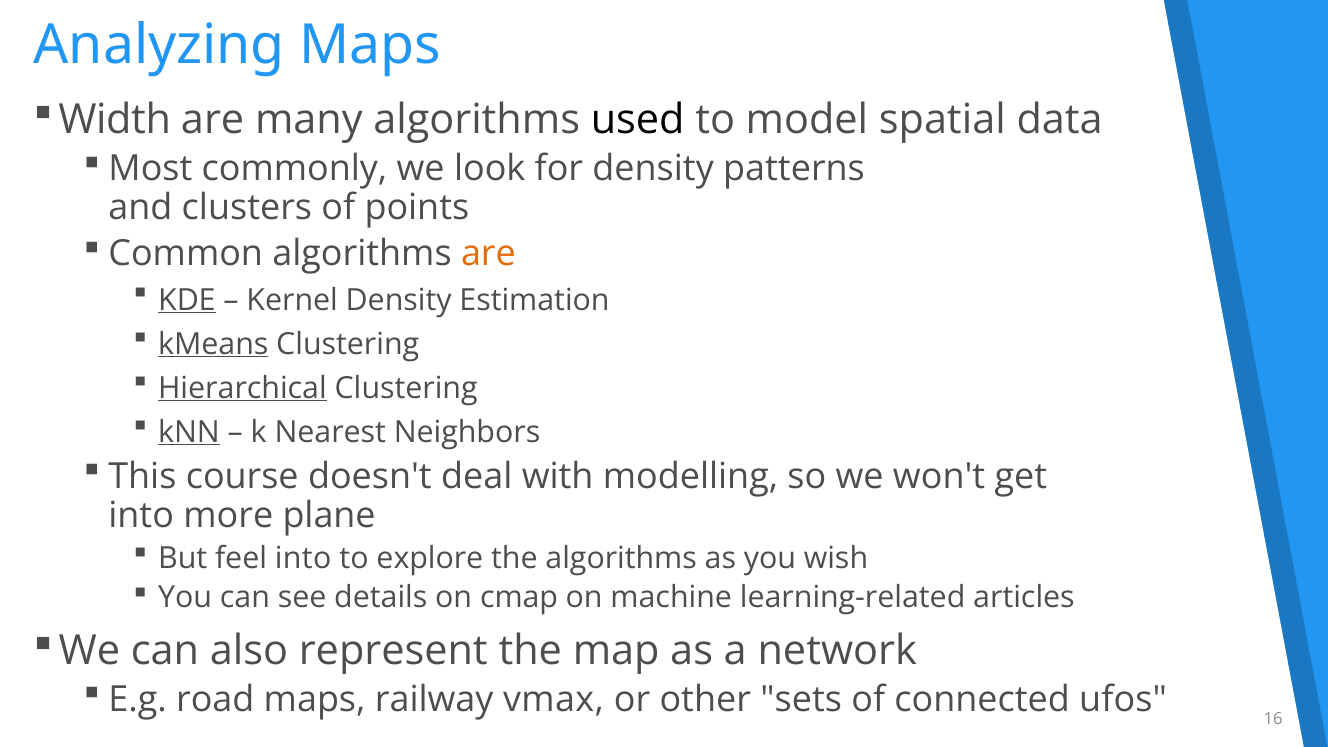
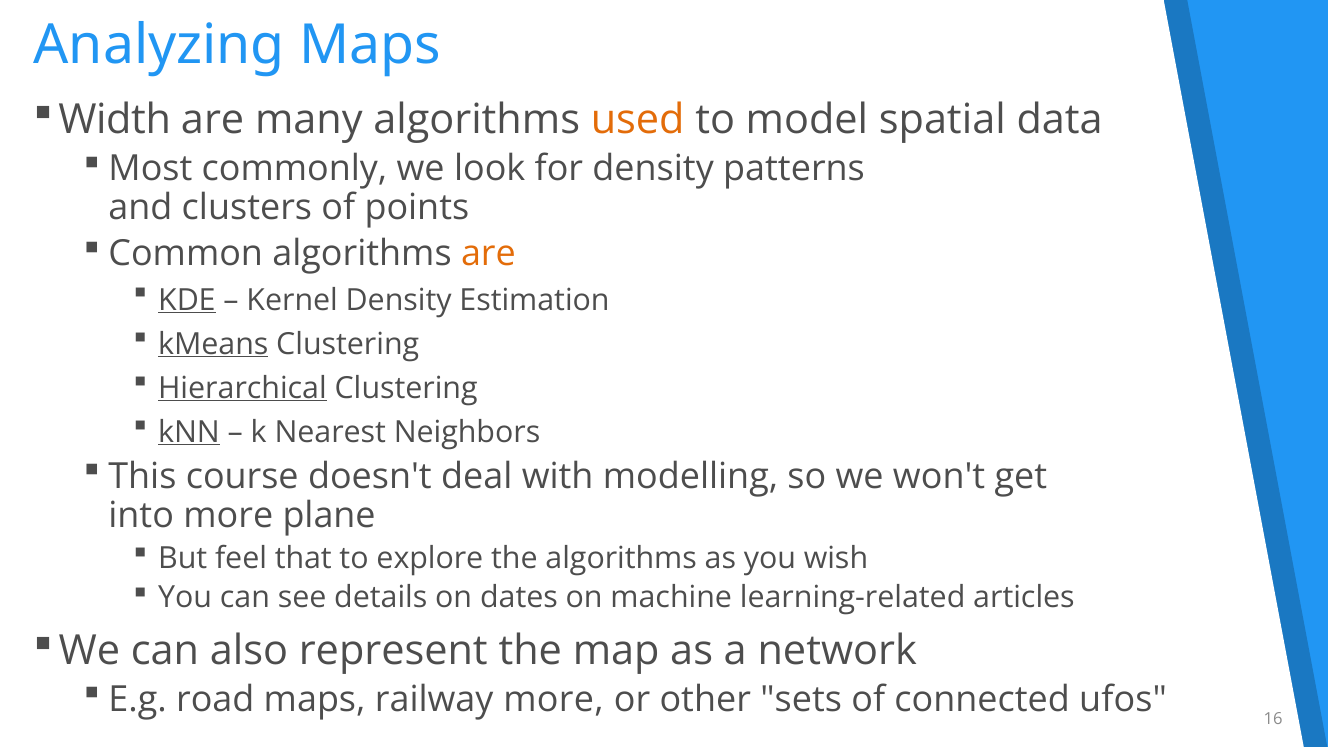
used colour: black -> orange
feel into: into -> that
cmap: cmap -> dates
railway vmax: vmax -> more
